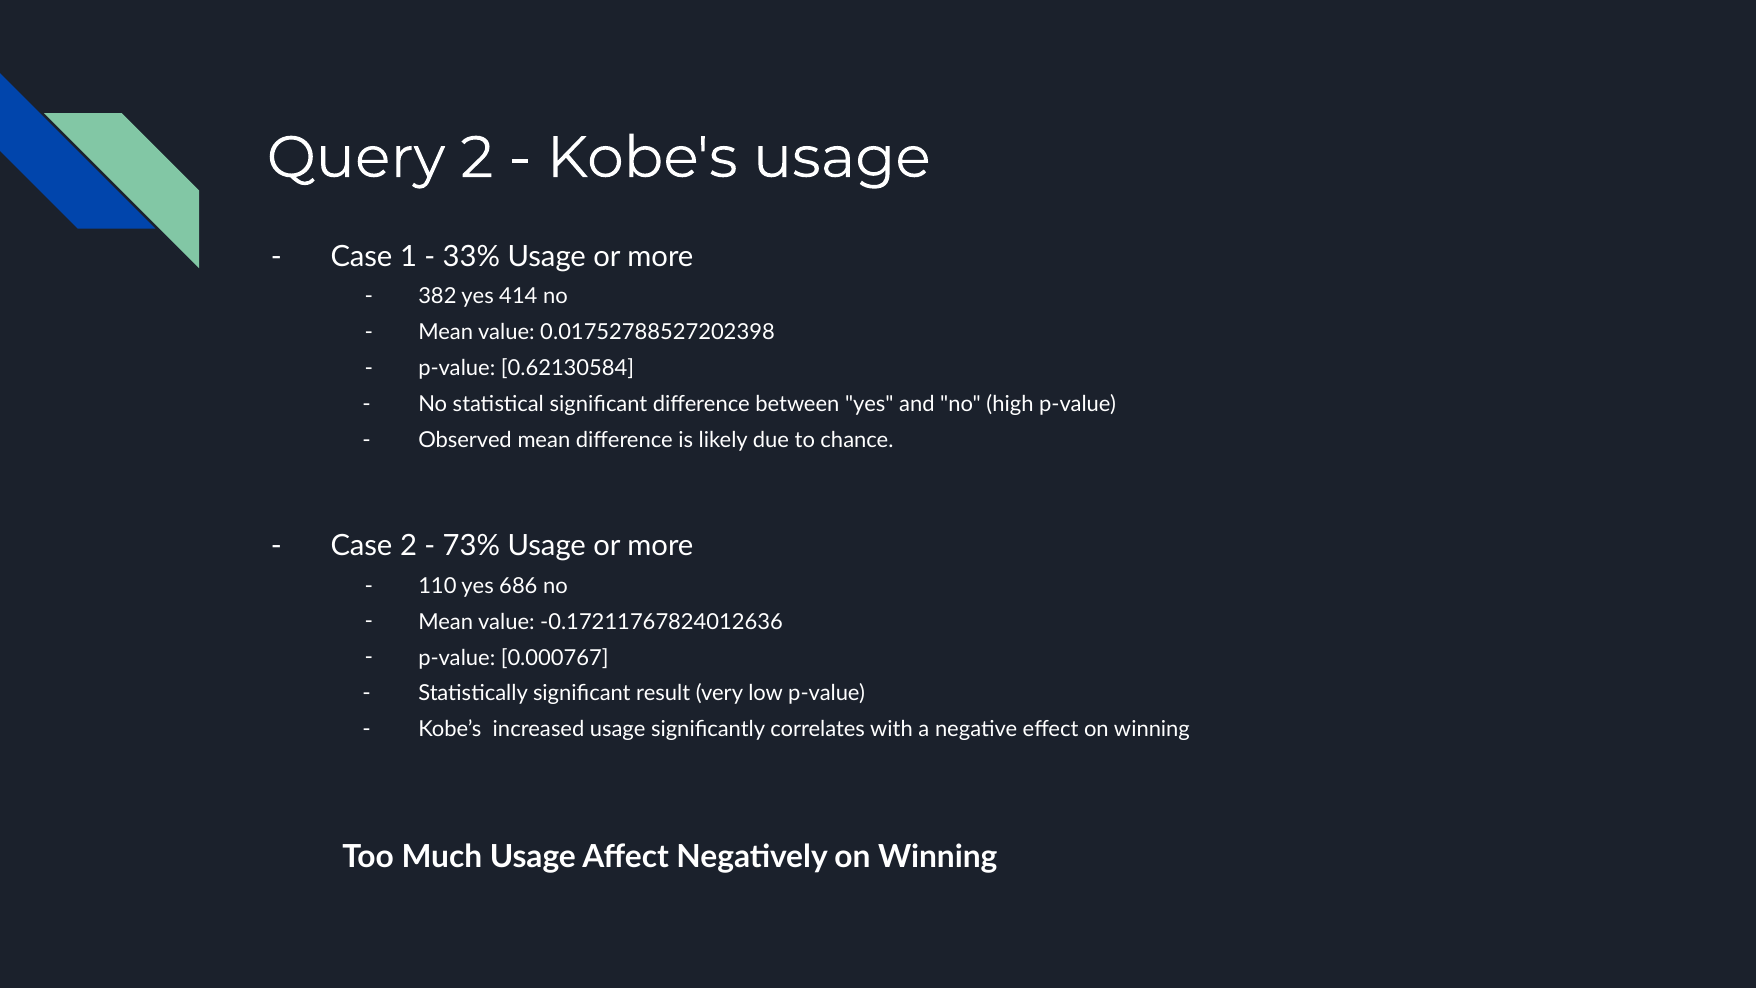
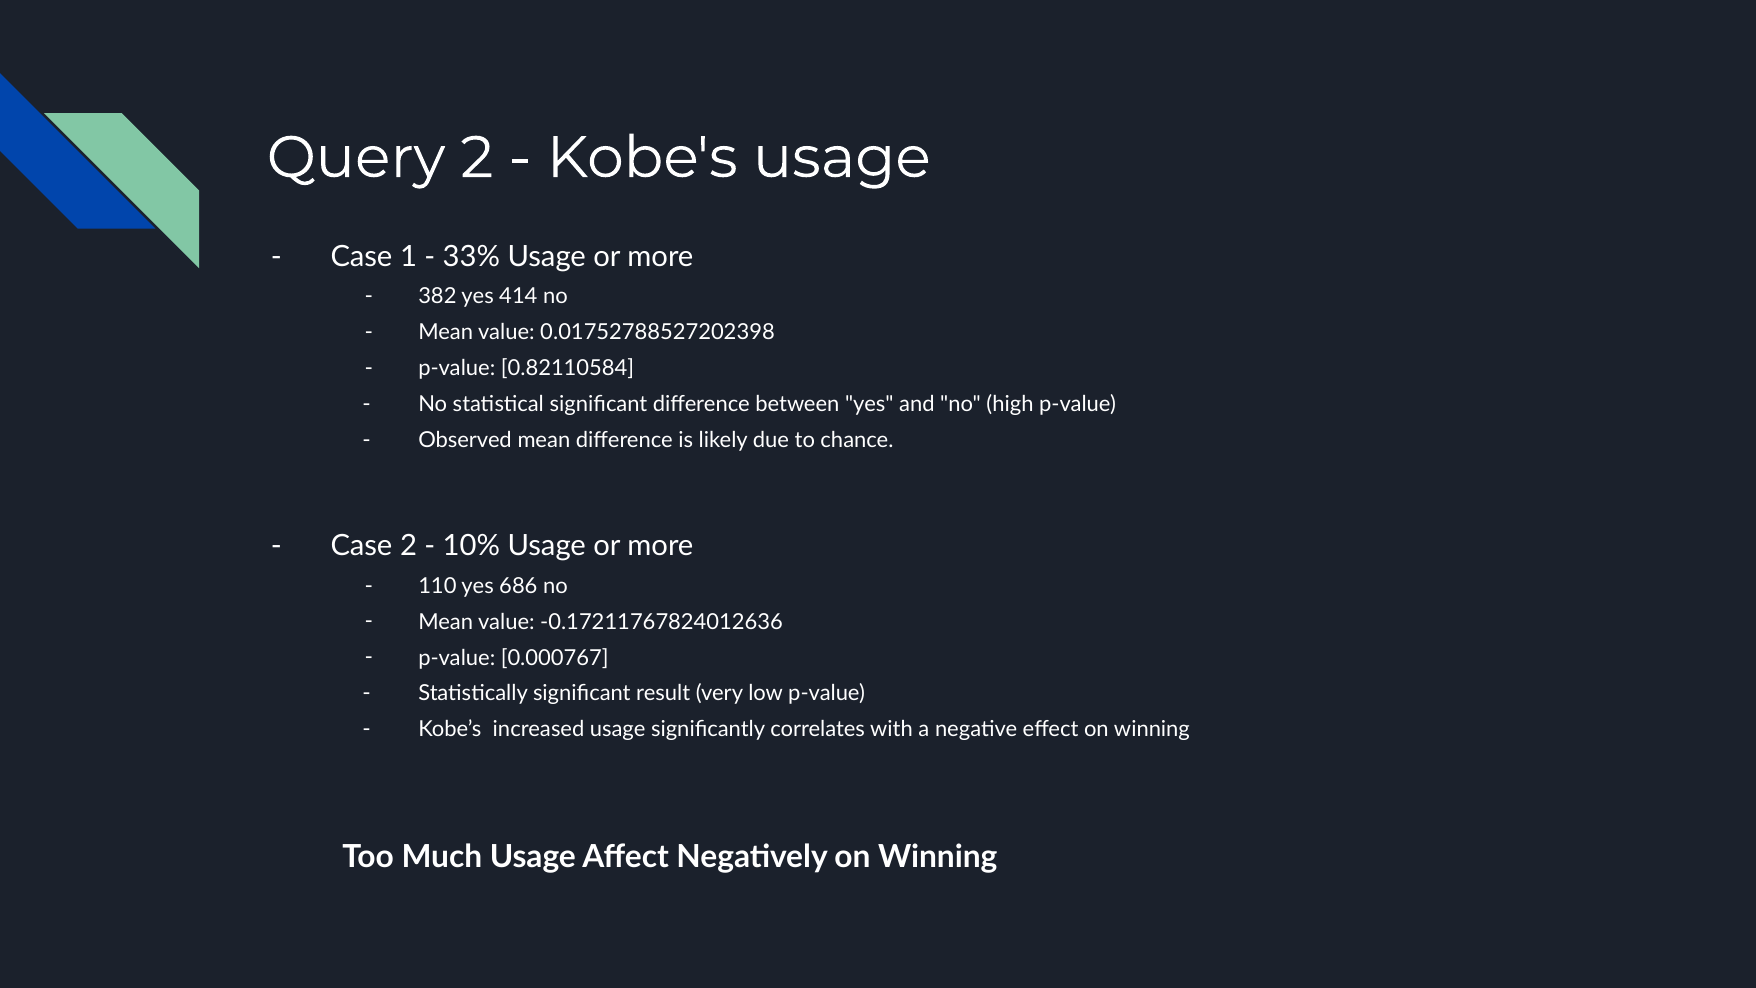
0.62130584: 0.62130584 -> 0.82110584
73%: 73% -> 10%
